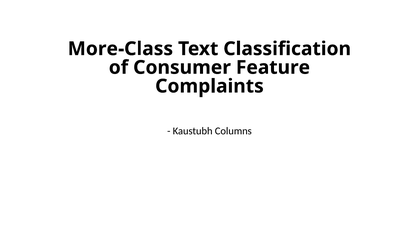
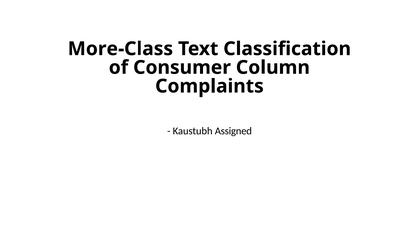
Feature: Feature -> Column
Columns: Columns -> Assigned
